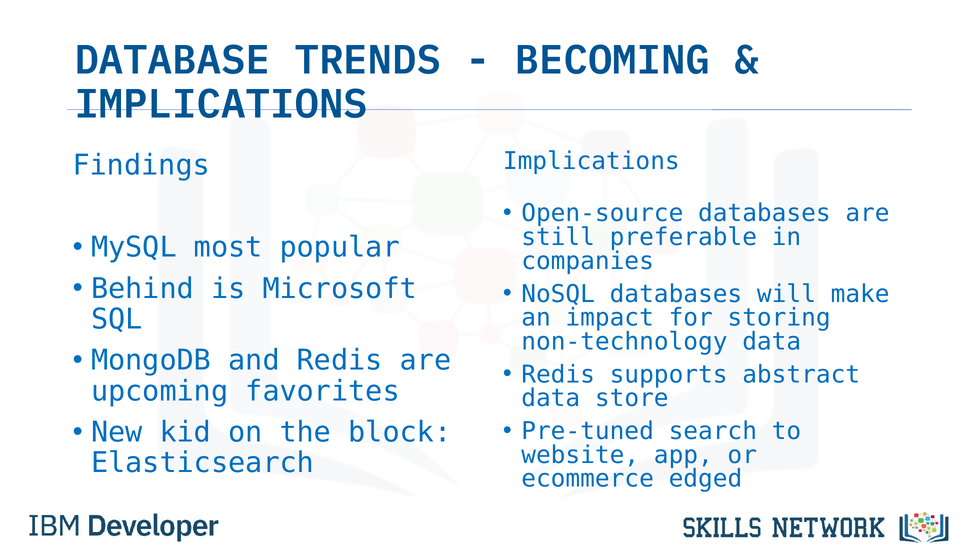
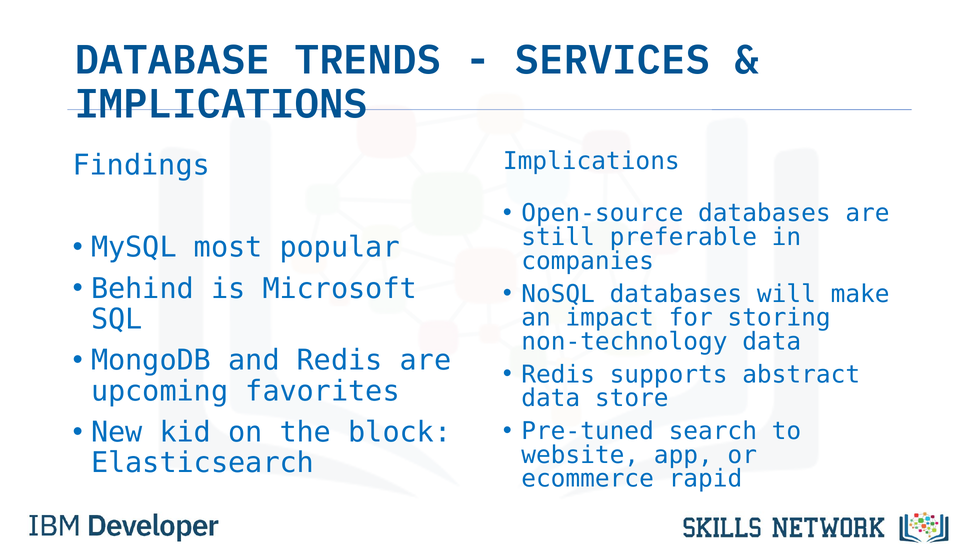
BECOMING: BECOMING -> SERVICES
edged: edged -> rapid
